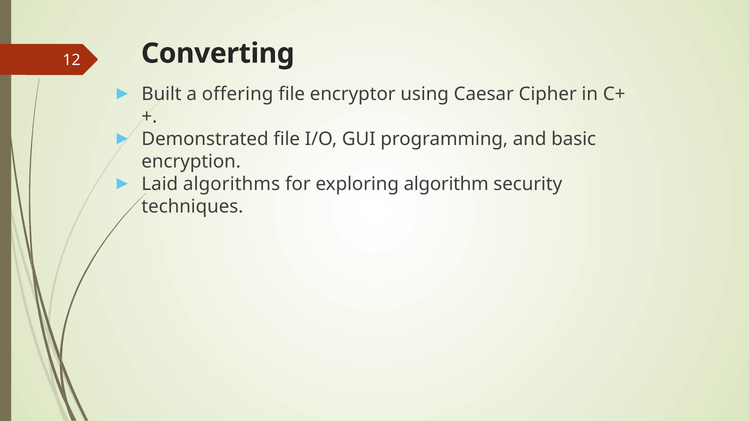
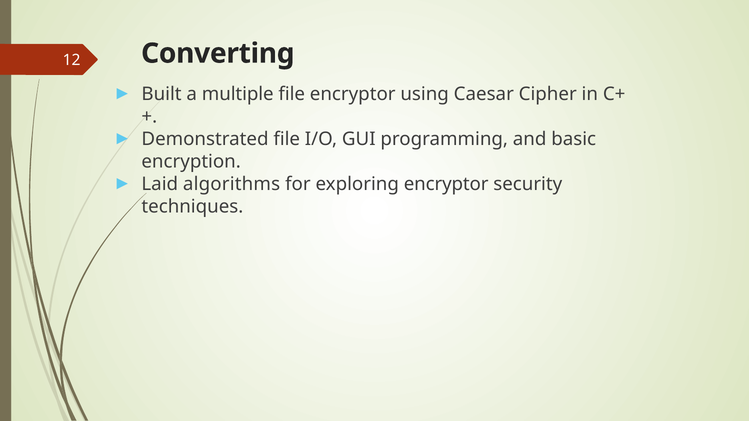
offering: offering -> multiple
exploring algorithm: algorithm -> encryptor
